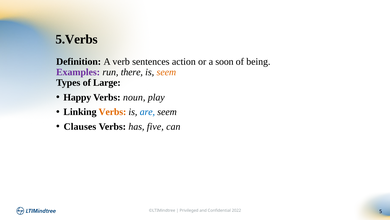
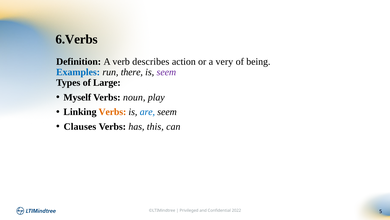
5.Verbs: 5.Verbs -> 6.Verbs
sentences: sentences -> describes
soon: soon -> very
Examples colour: purple -> blue
seem at (166, 72) colour: orange -> purple
Happy: Happy -> Myself
five: five -> this
